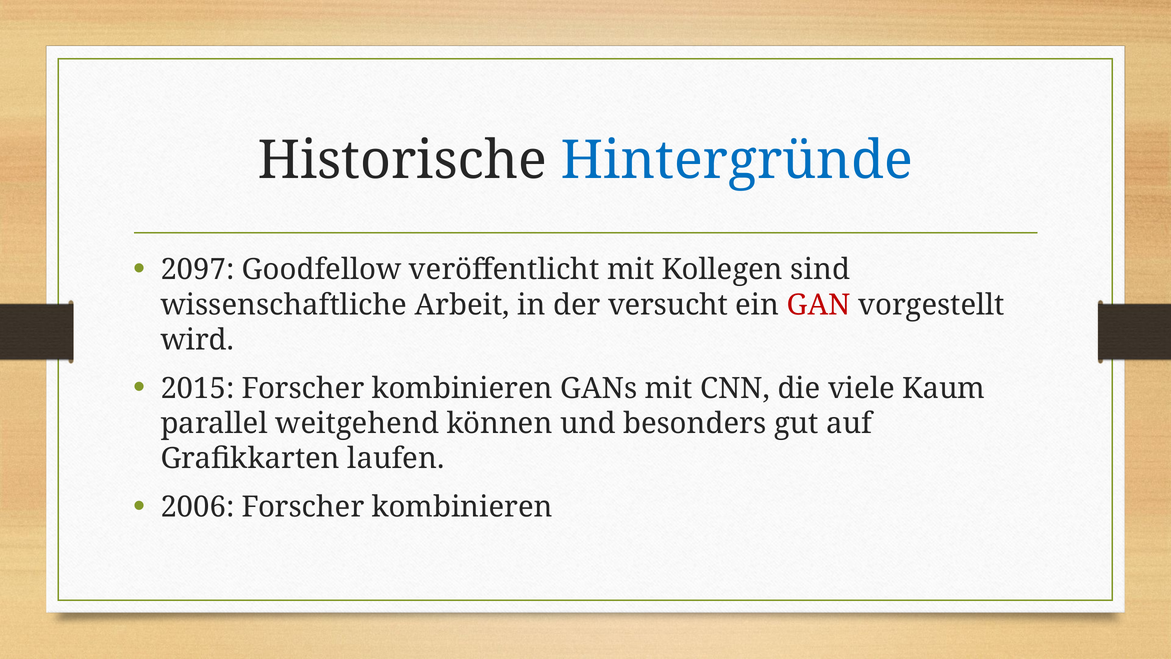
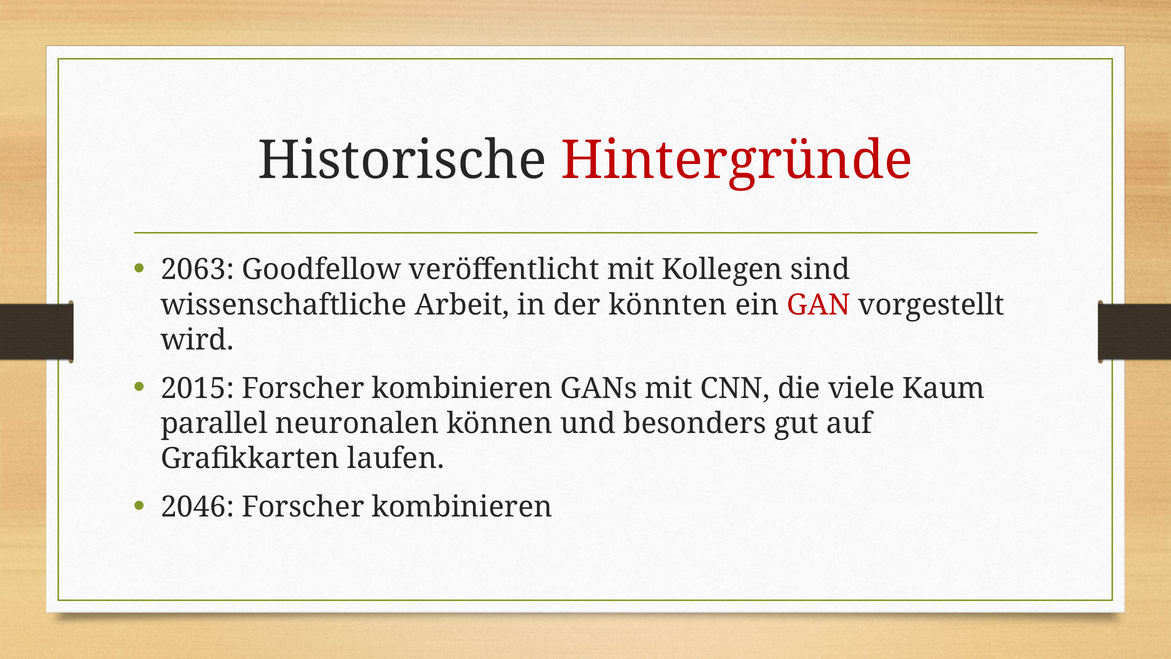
Hintergründe colour: blue -> red
2097: 2097 -> 2063
versucht: versucht -> könnten
weitgehend: weitgehend -> neuronalen
2006: 2006 -> 2046
